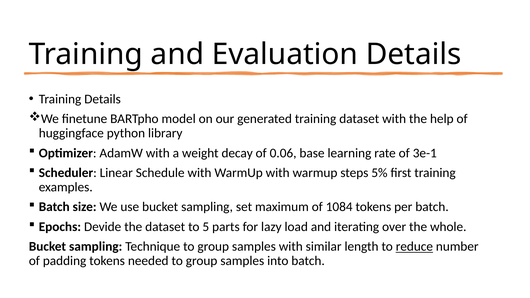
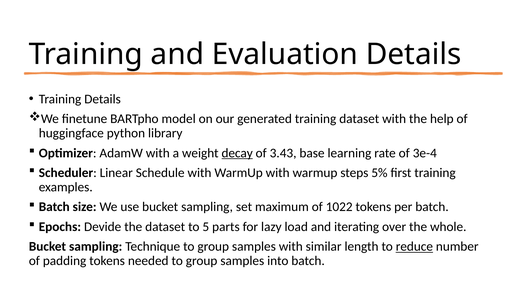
decay underline: none -> present
0.06: 0.06 -> 3.43
3e-1: 3e-1 -> 3e-4
1084: 1084 -> 1022
